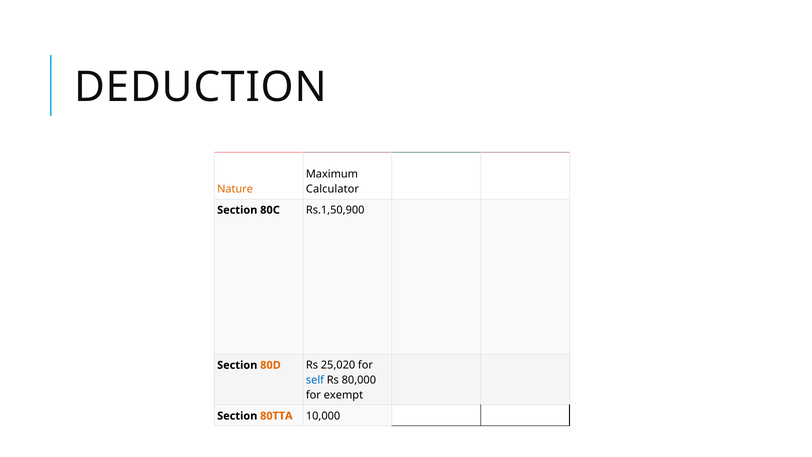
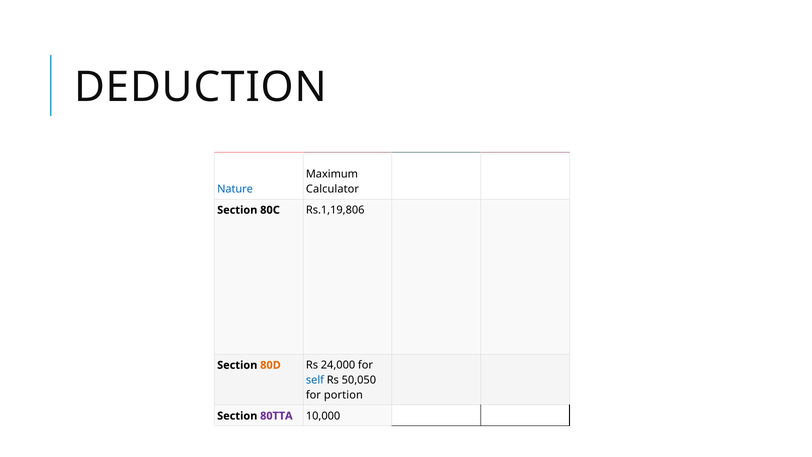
Nature colour: orange -> blue
Rs.1,50,900: Rs.1,50,900 -> Rs.1,19,806
25,020: 25,020 -> 24,000
80,000: 80,000 -> 50,050
exempt: exempt -> portion
80TTA colour: orange -> purple
